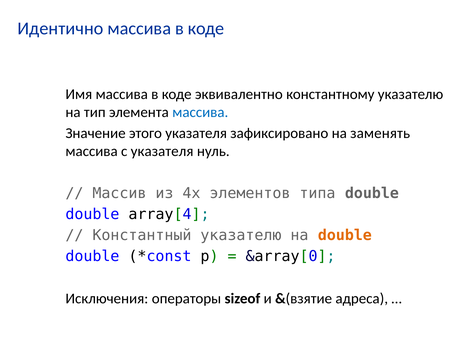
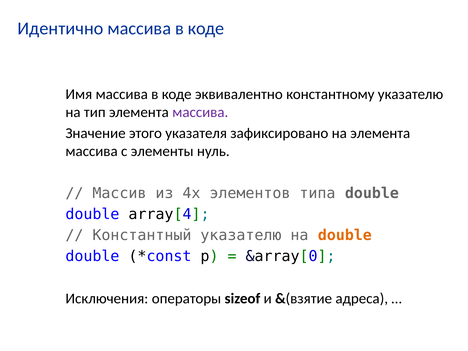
массива at (200, 112) colour: blue -> purple
на заменять: заменять -> элемента
с указателя: указателя -> элементы
